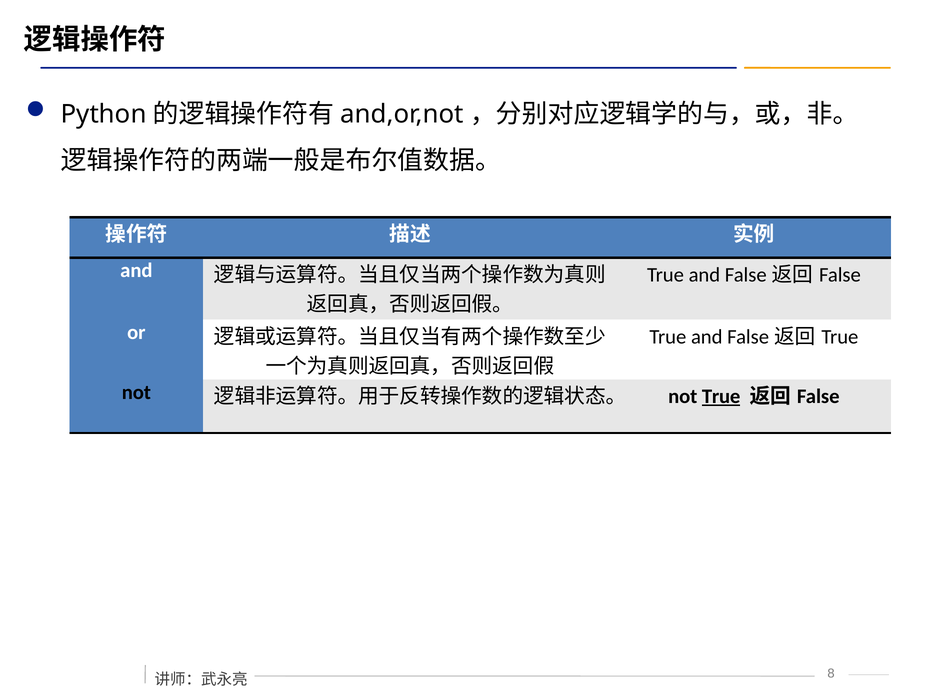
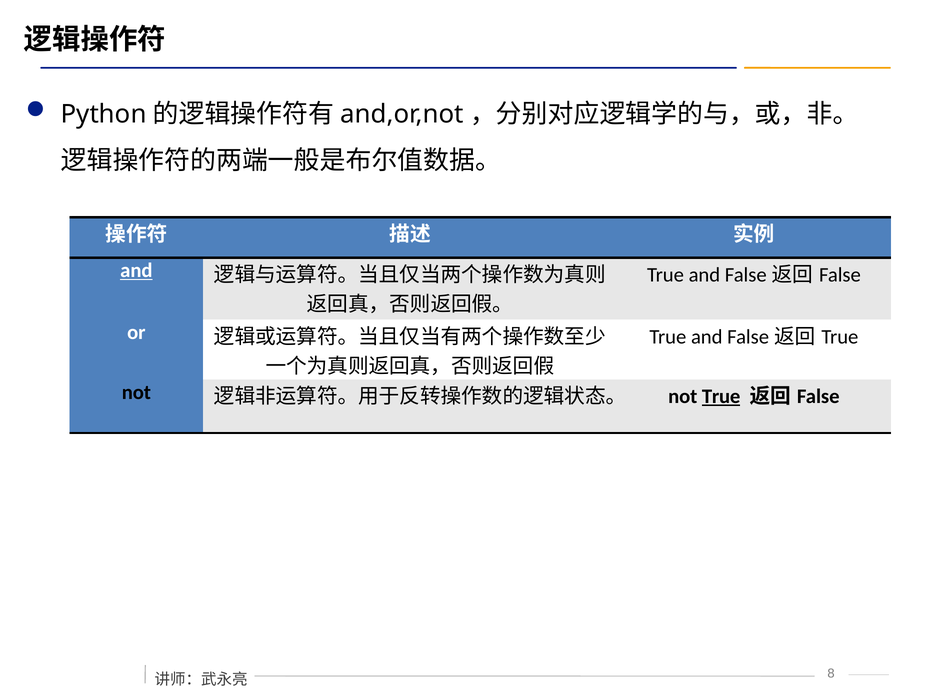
and at (136, 271) underline: none -> present
